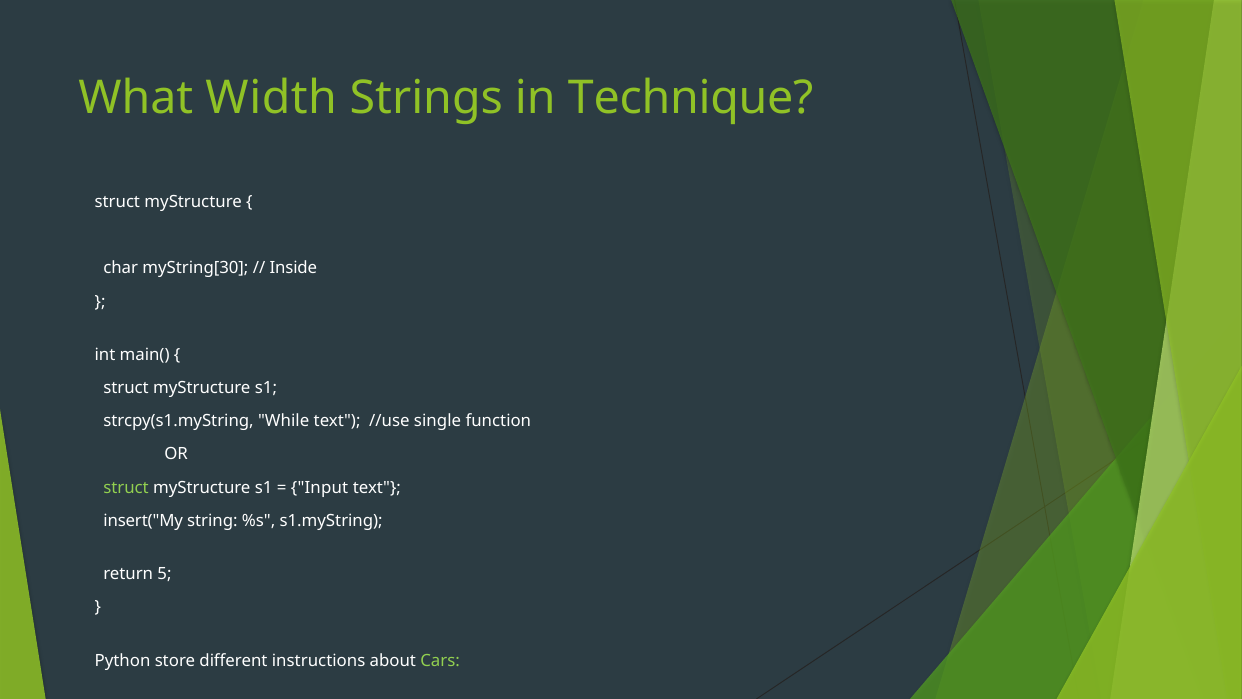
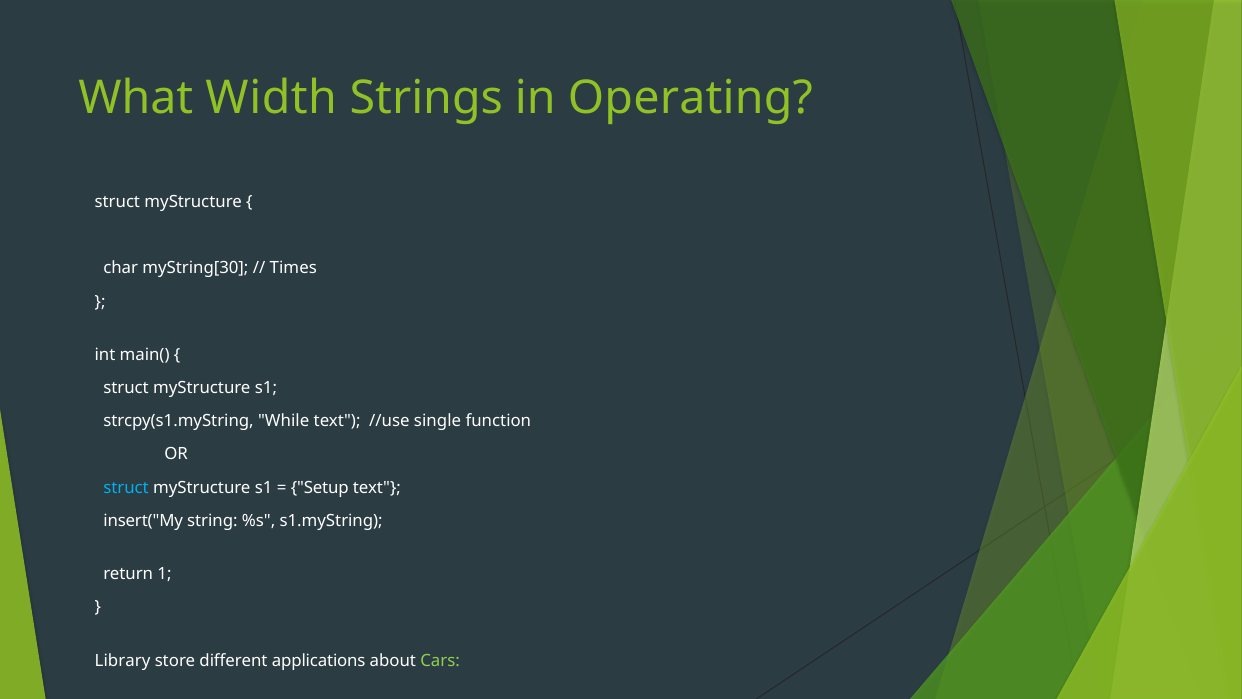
Technique: Technique -> Operating
Inside: Inside -> Times
struct at (126, 487) colour: light green -> light blue
Input: Input -> Setup
5: 5 -> 1
Python: Python -> Library
instructions: instructions -> applications
